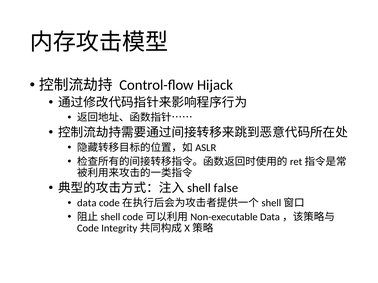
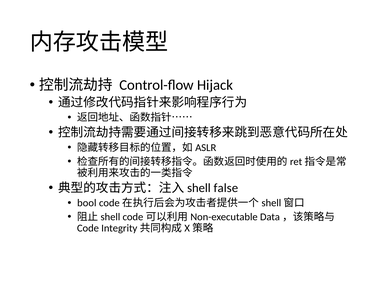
data: data -> bool
